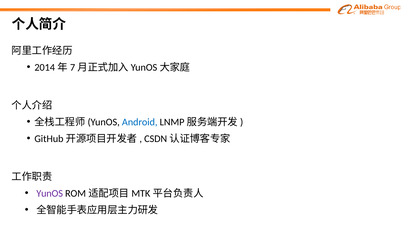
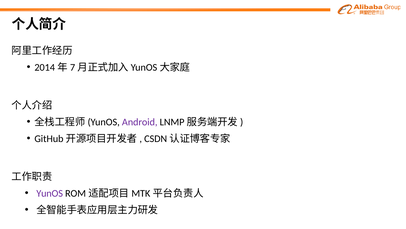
Android colour: blue -> purple
